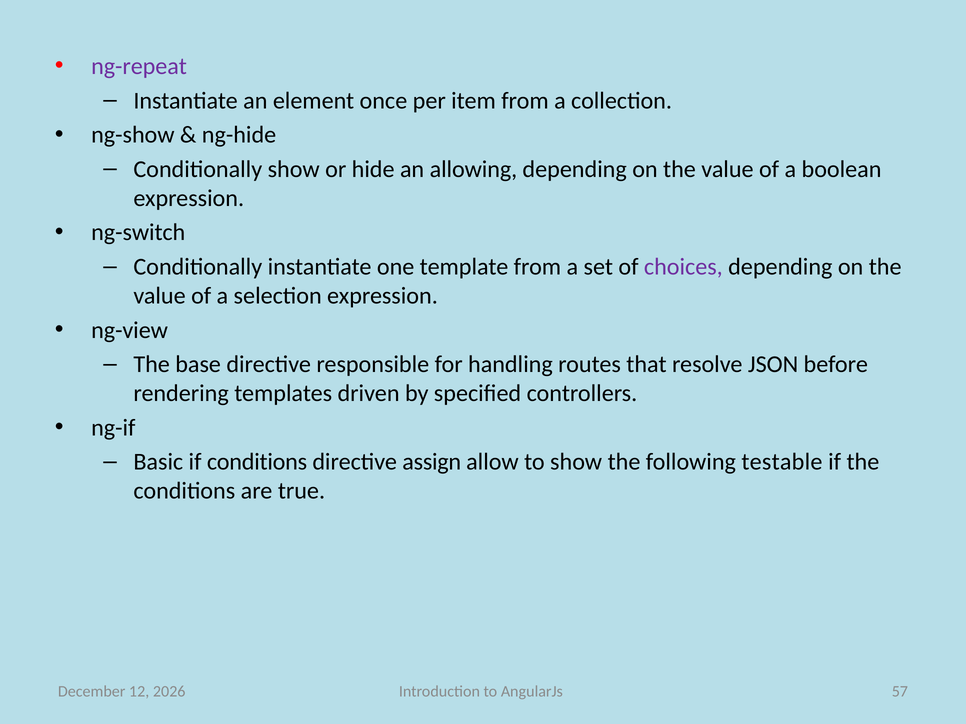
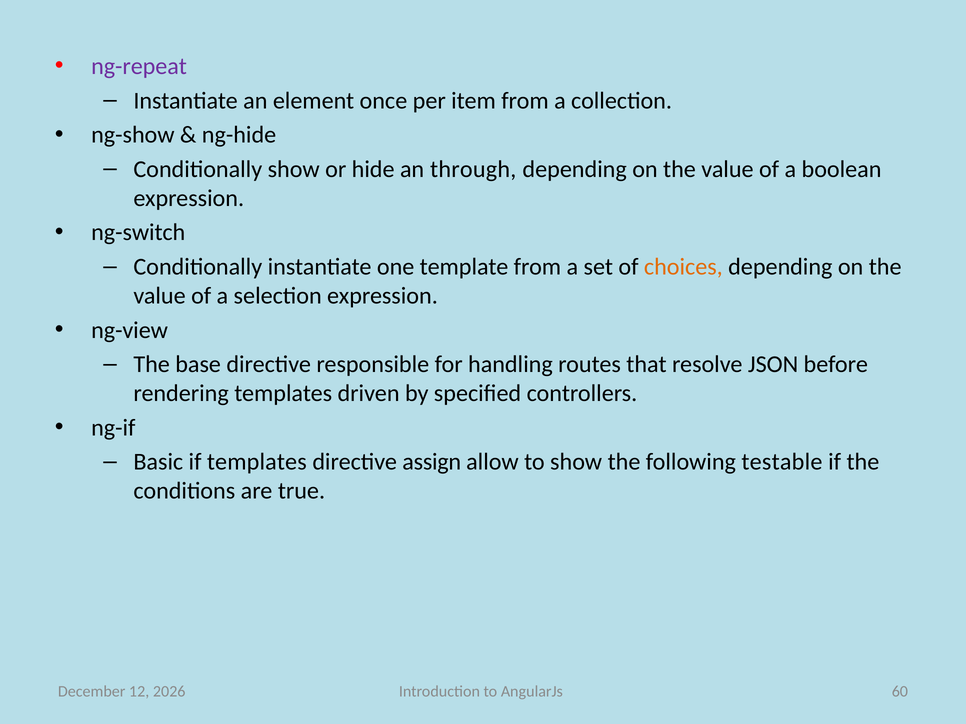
allowing: allowing -> through
choices colour: purple -> orange
if conditions: conditions -> templates
57: 57 -> 60
